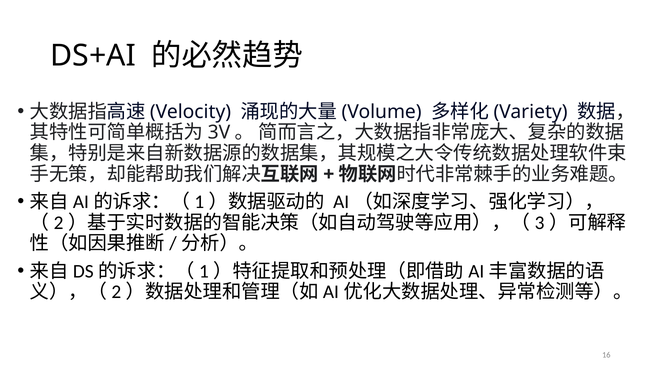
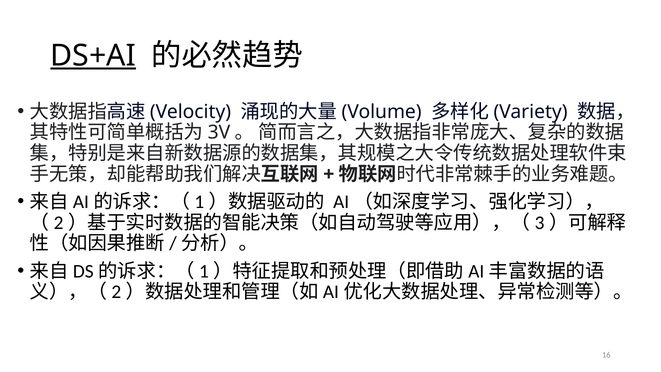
DS+AI underline: none -> present
